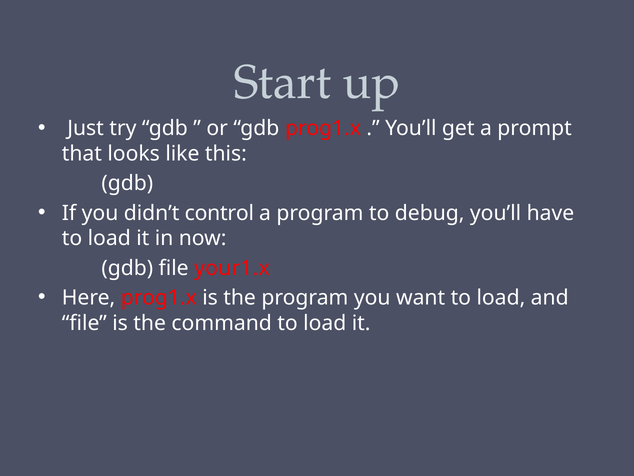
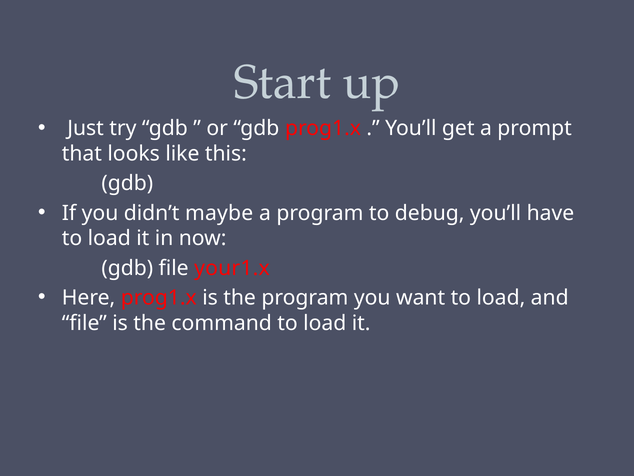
control: control -> maybe
